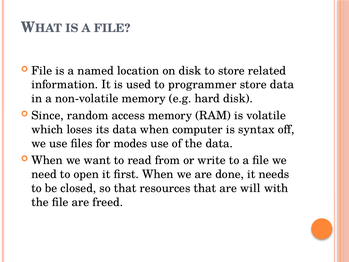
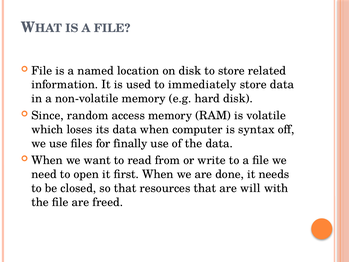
programmer: programmer -> immediately
modes: modes -> finally
